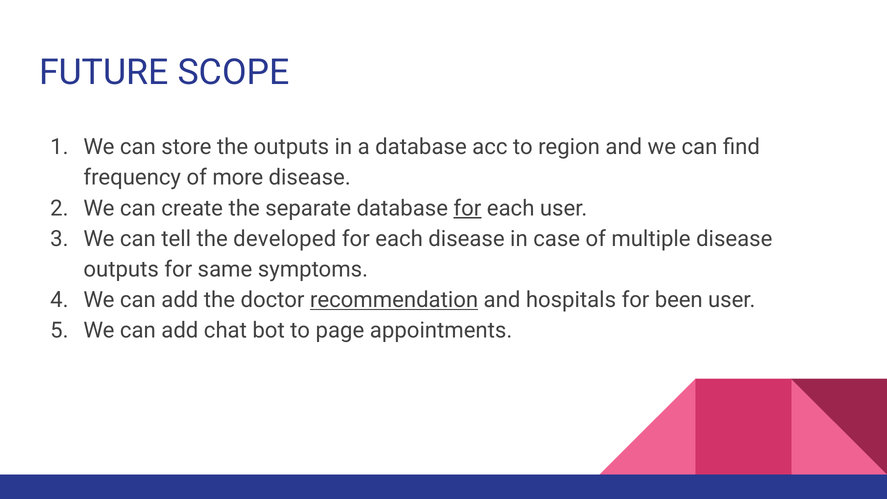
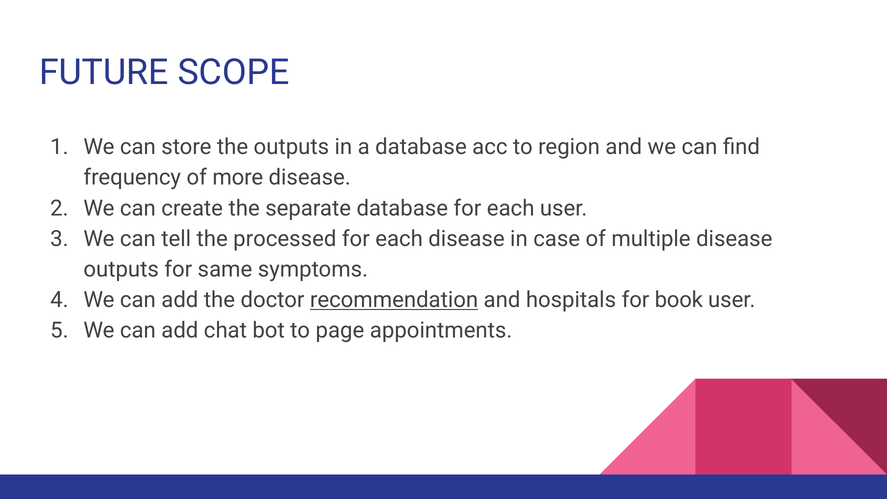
for at (467, 208) underline: present -> none
developed: developed -> processed
been: been -> book
